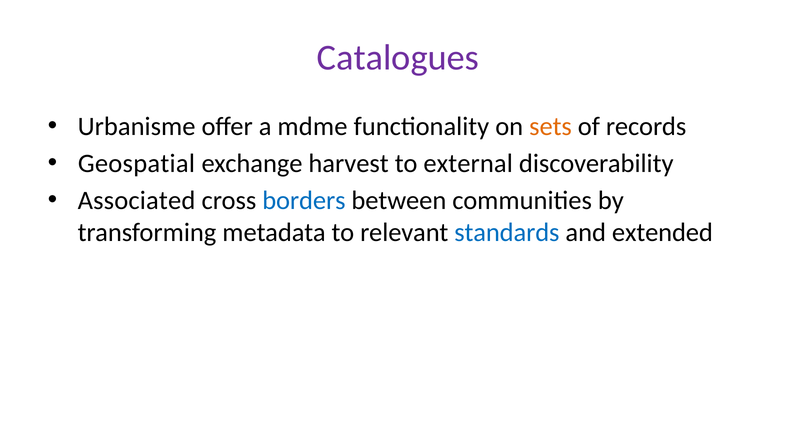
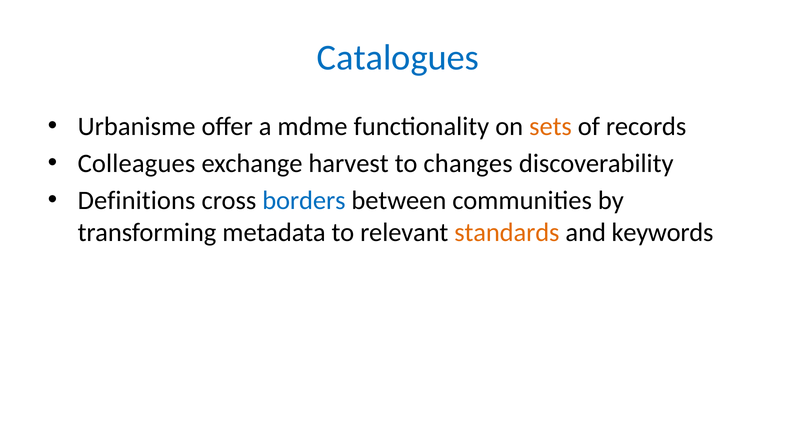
Catalogues colour: purple -> blue
Geospatial: Geospatial -> Colleagues
external: external -> changes
Associated: Associated -> Definitions
standards colour: blue -> orange
extended: extended -> keywords
